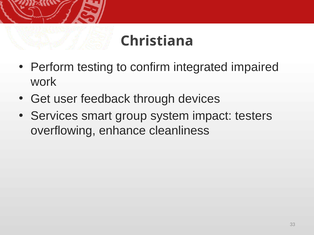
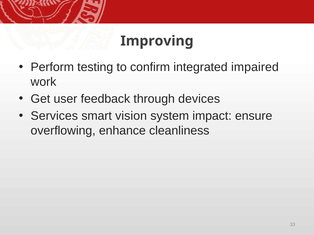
Christiana: Christiana -> Improving
group: group -> vision
testers: testers -> ensure
